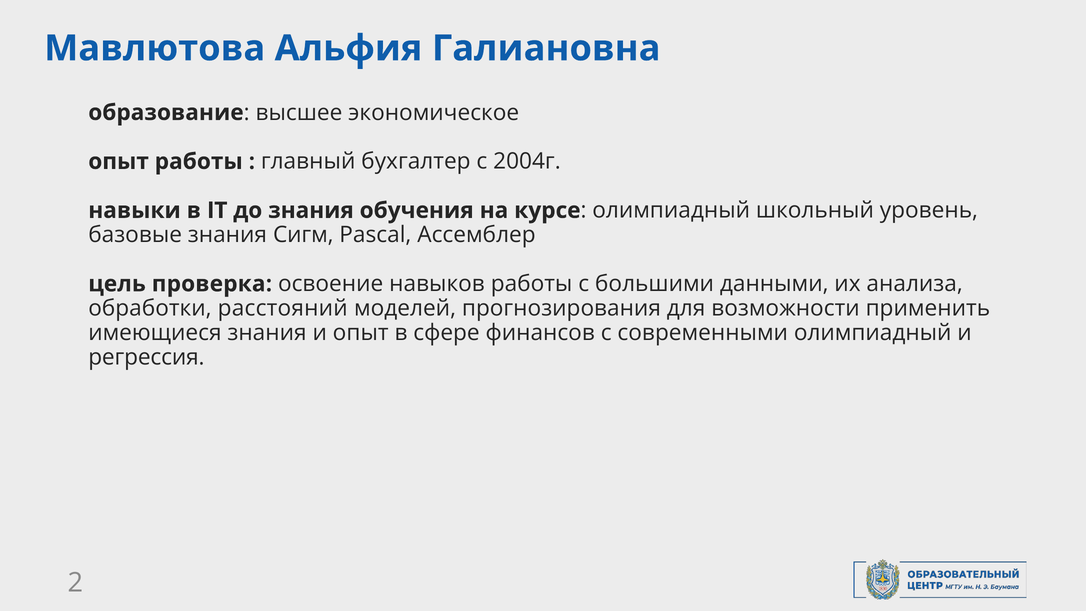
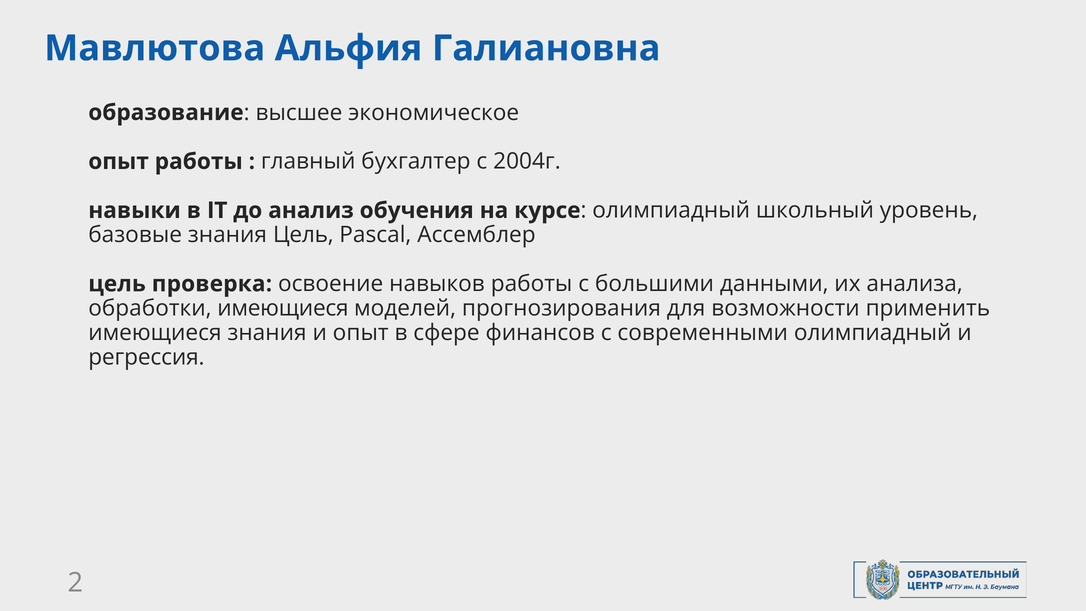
до знания: знания -> анализ
Сигм: Сигм -> Цель
обработки расстояний: расстояний -> имеющиеся
